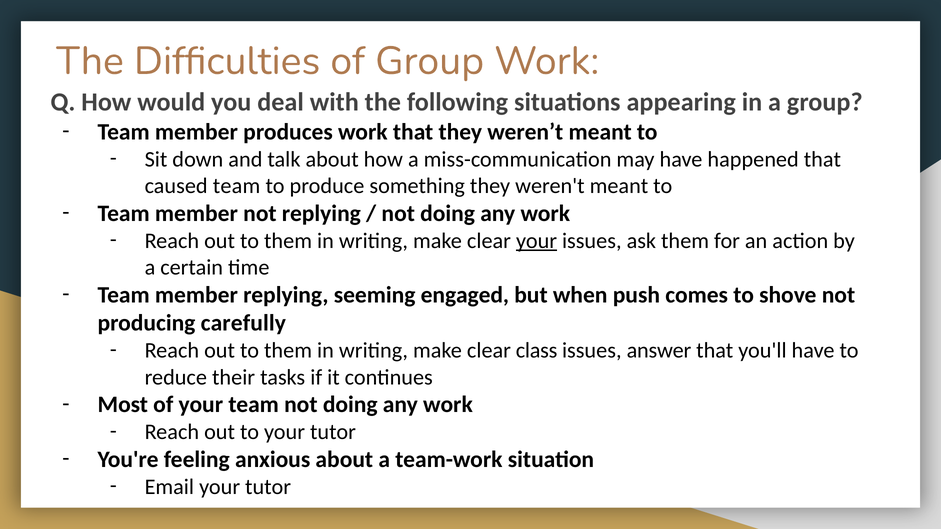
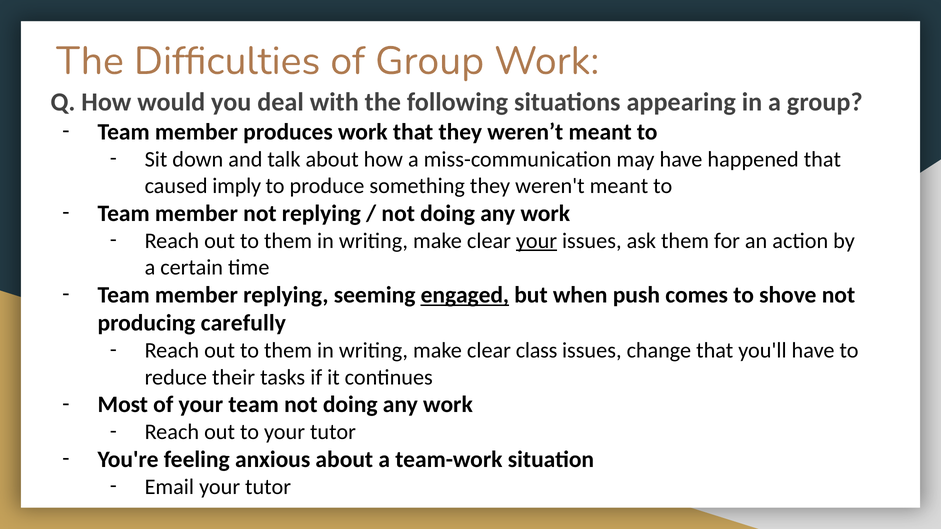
caused team: team -> imply
engaged underline: none -> present
answer: answer -> change
